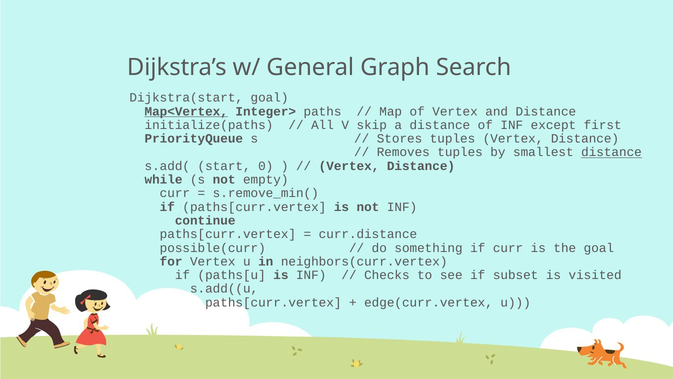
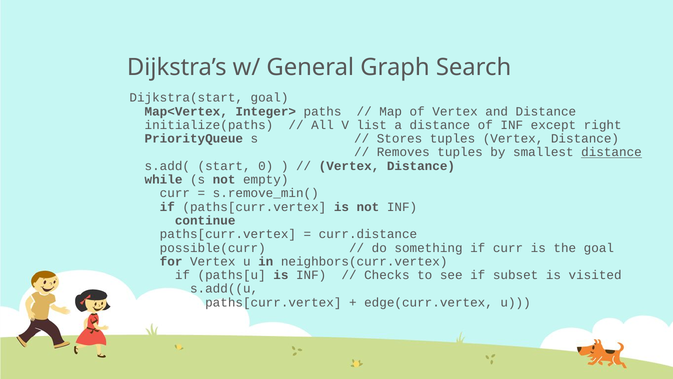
Map<Vertex underline: present -> none
skip: skip -> list
first: first -> right
